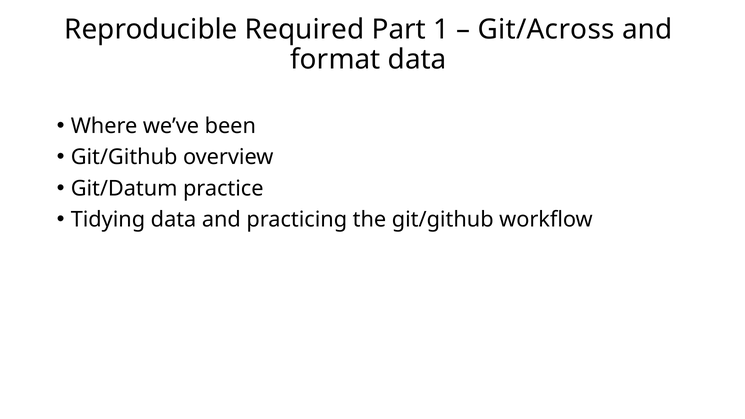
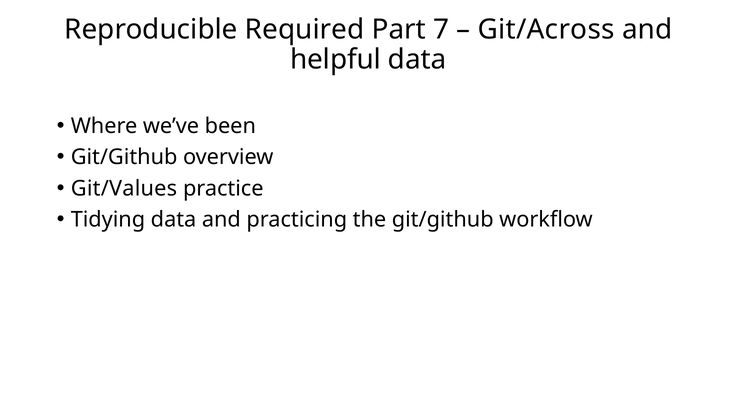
1: 1 -> 7
format: format -> helpful
Git/Datum: Git/Datum -> Git/Values
